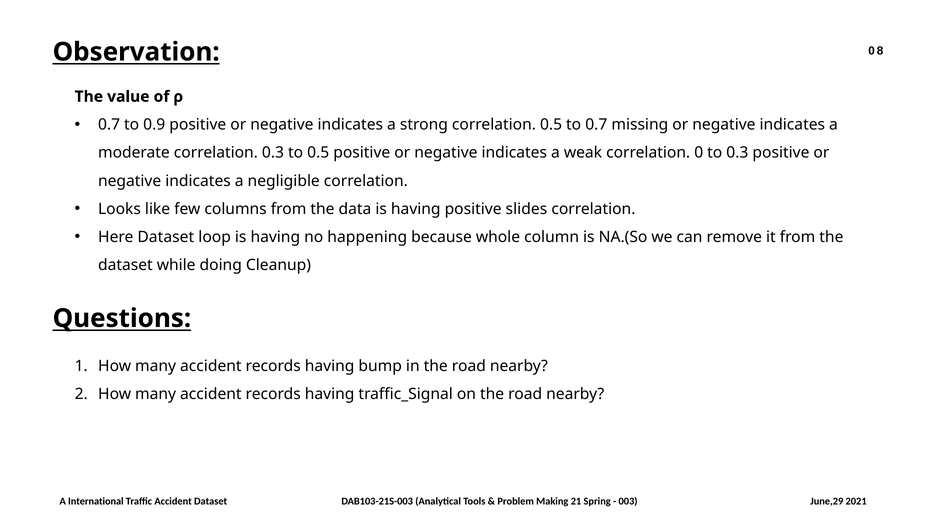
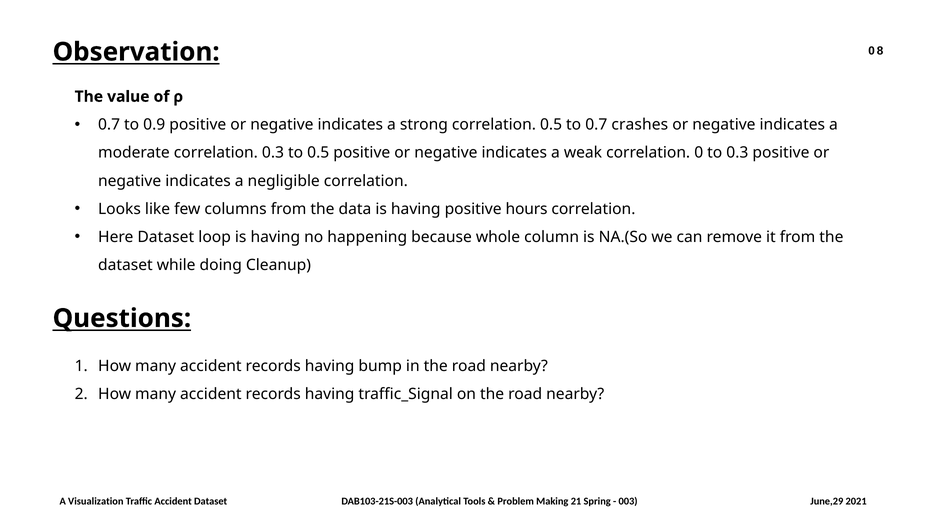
missing: missing -> crashes
slides: slides -> hours
International: International -> Visualization
